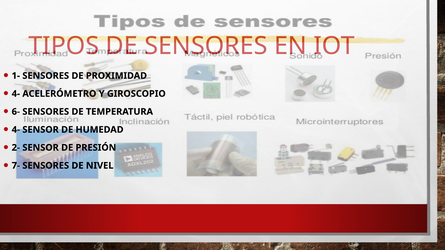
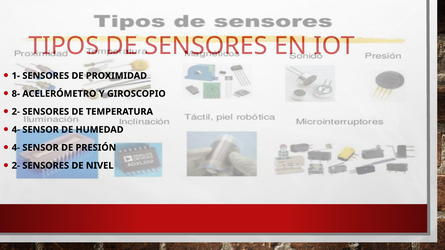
4- at (16, 94): 4- -> 8-
6- at (16, 112): 6- -> 2-
2- at (16, 148): 2- -> 4-
7- at (16, 166): 7- -> 2-
